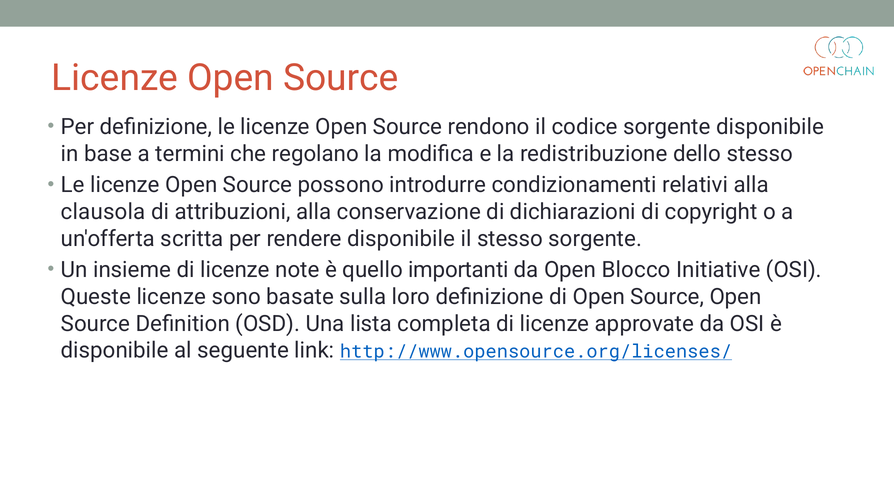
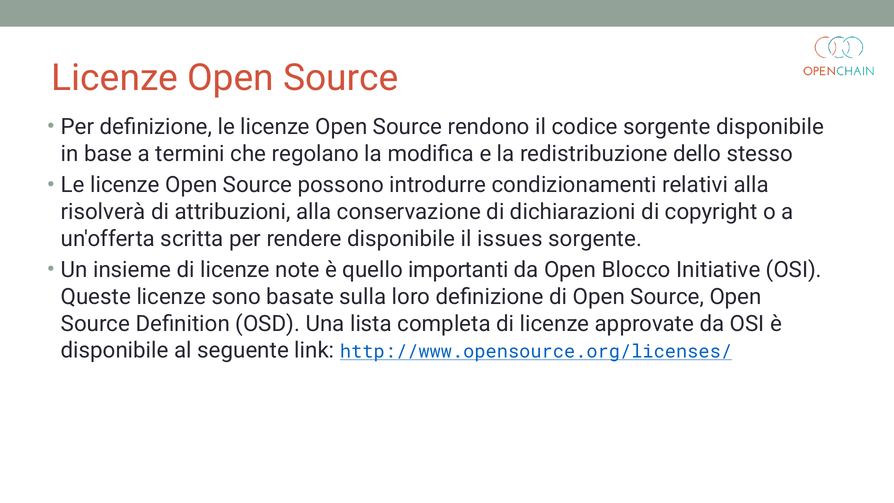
clausola: clausola -> risolverà
il stesso: stesso -> issues
